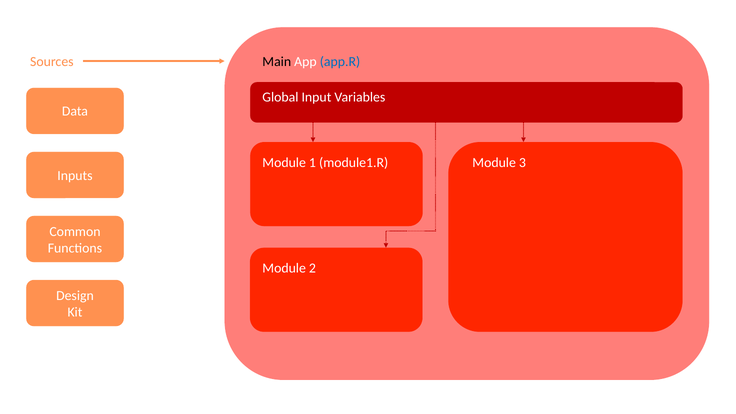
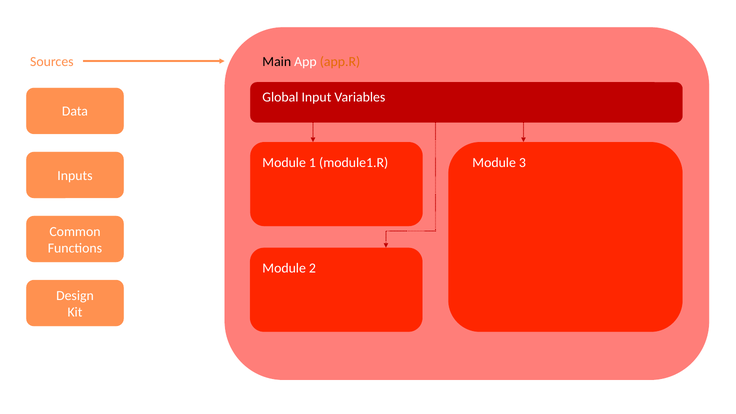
app.R colour: blue -> orange
